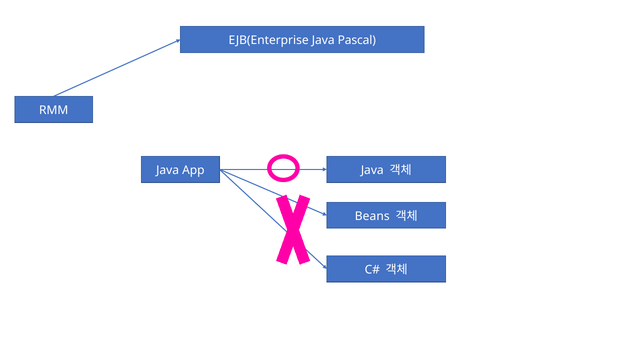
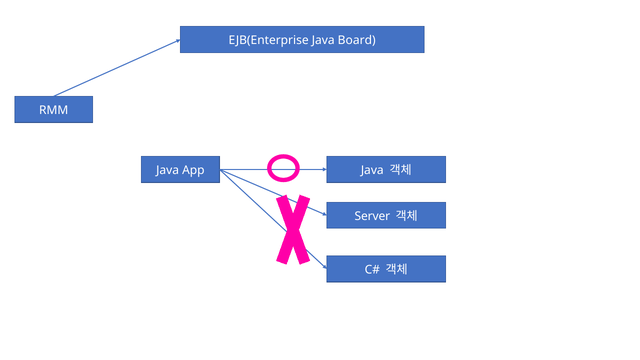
Pascal: Pascal -> Board
Beans: Beans -> Server
